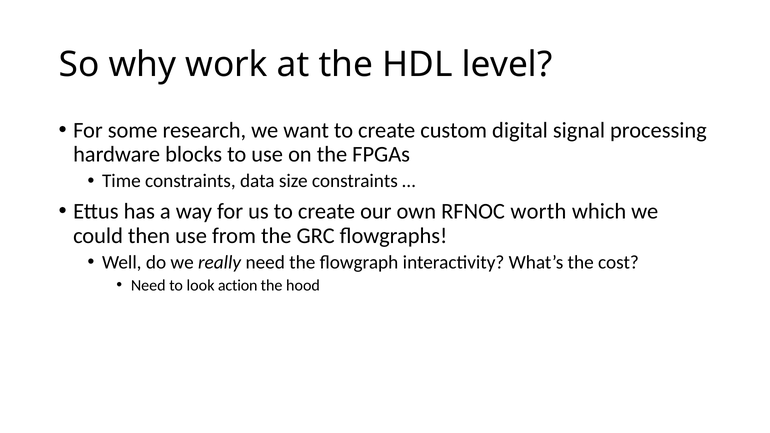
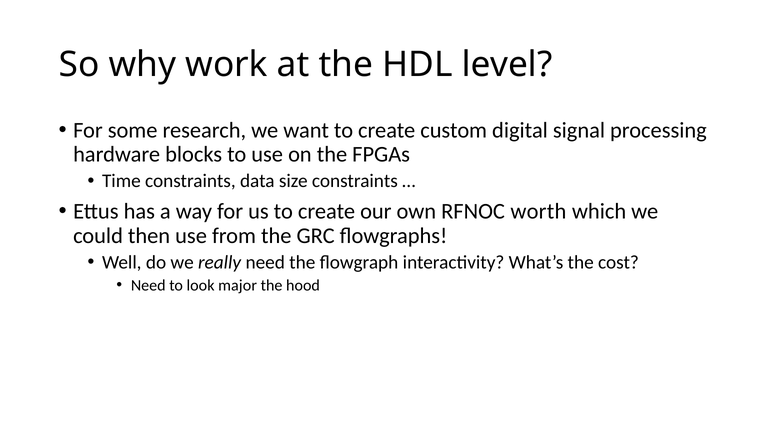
action: action -> major
